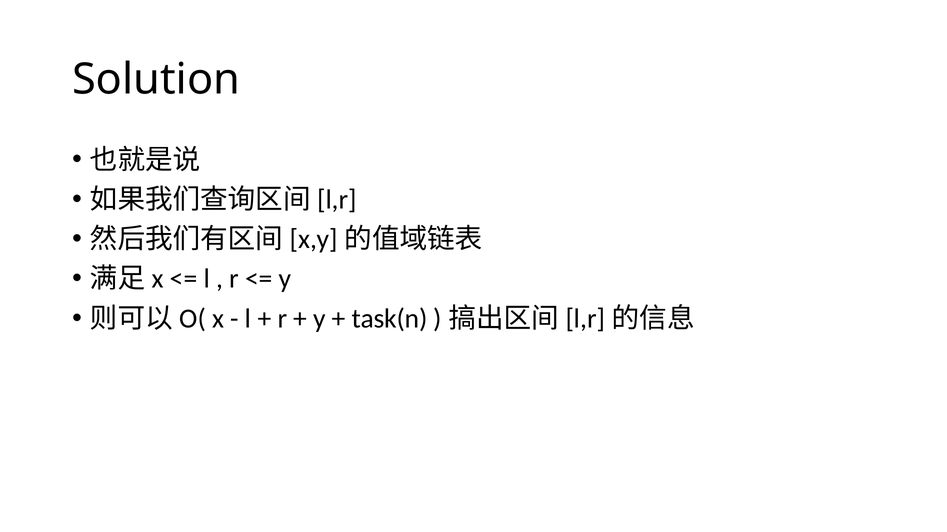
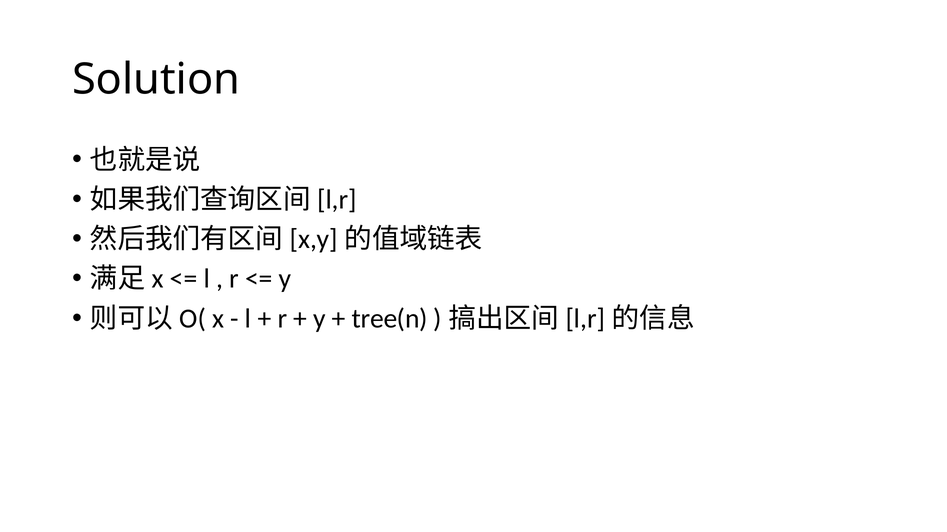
task(n: task(n -> tree(n
